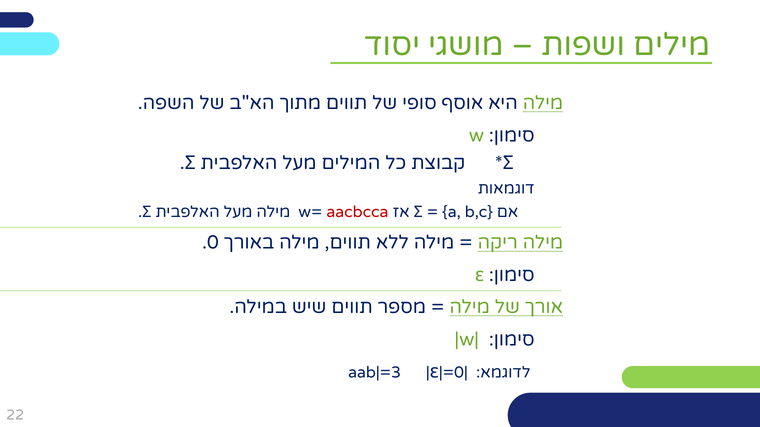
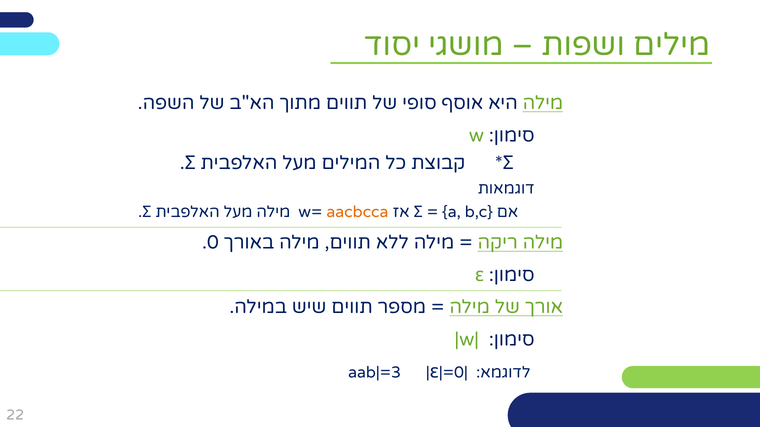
aacbcca colour: red -> orange
